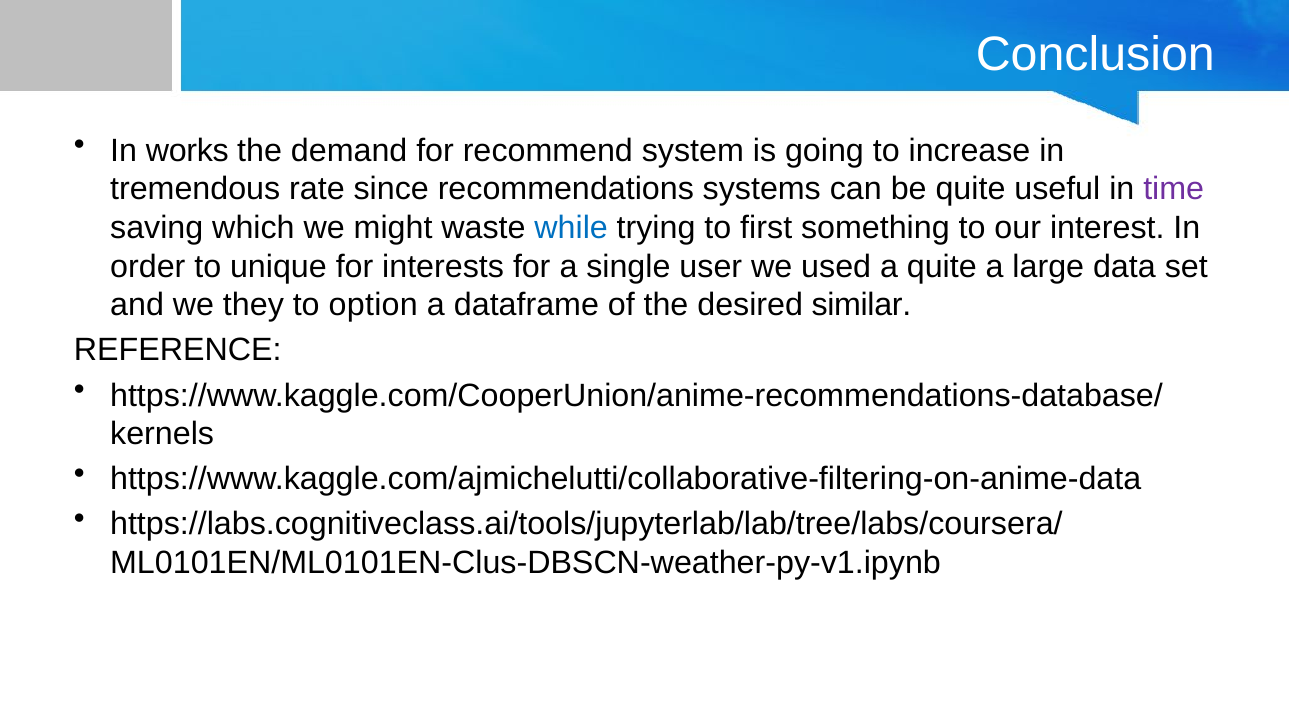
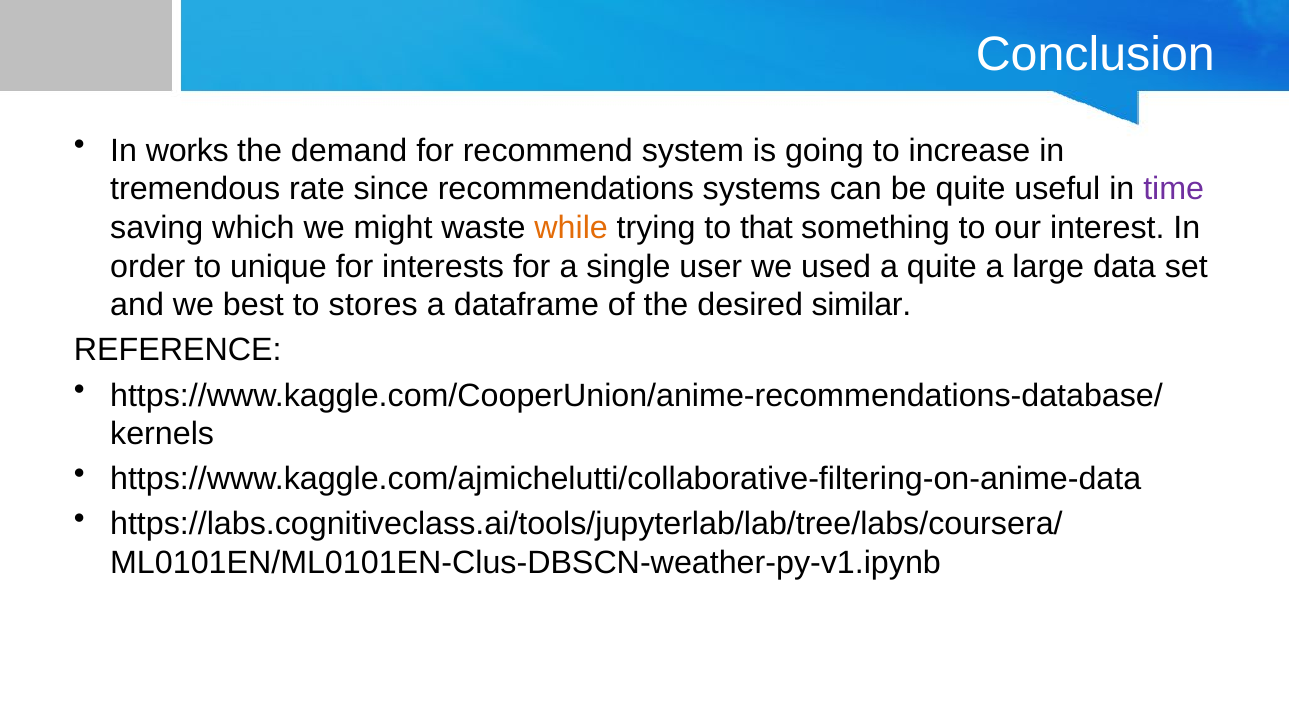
while colour: blue -> orange
first: first -> that
they: they -> best
option: option -> stores
